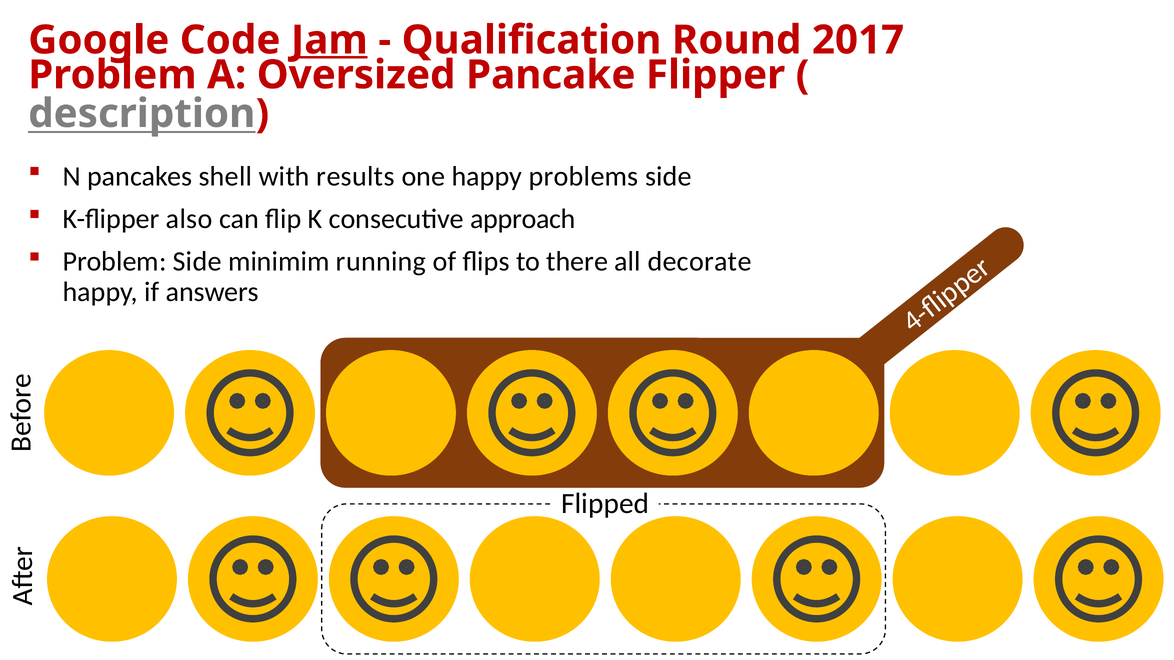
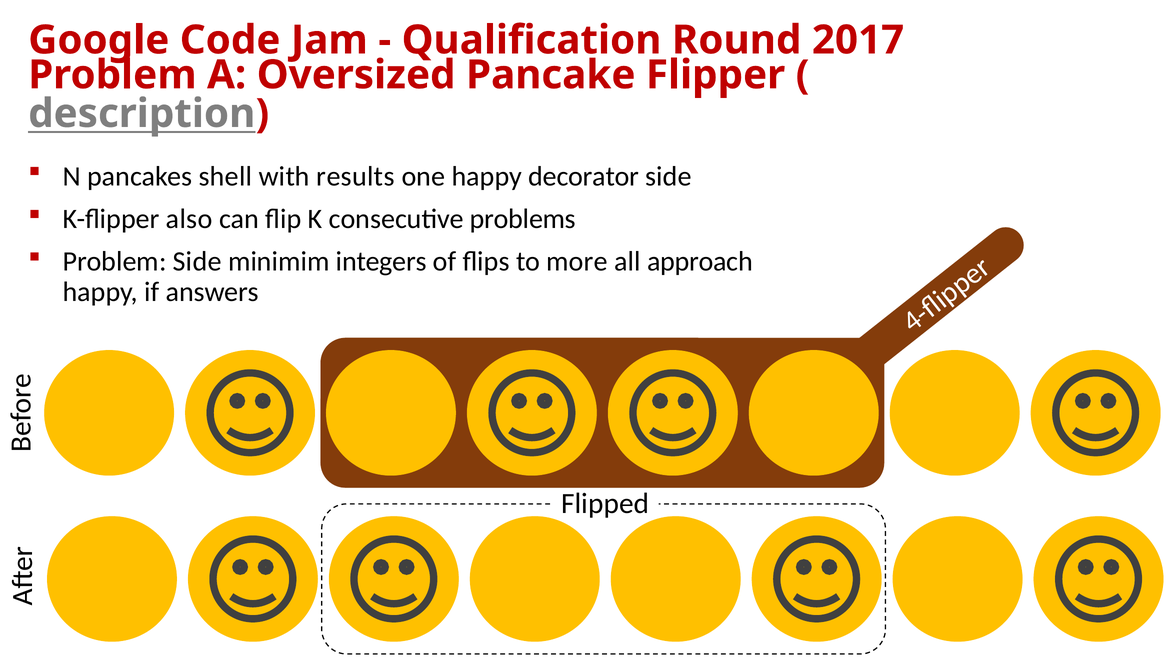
Jam underline: present -> none
problems: problems -> decorator
approach: approach -> problems
running: running -> integers
there: there -> more
decorate: decorate -> approach
